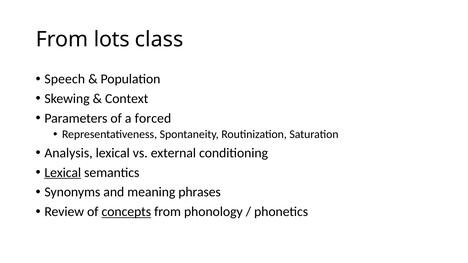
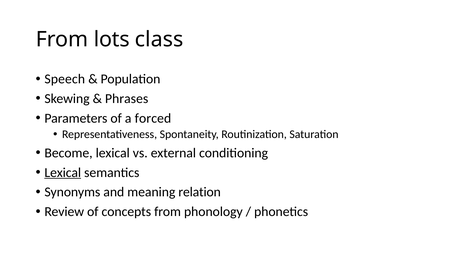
Context: Context -> Phrases
Analysis: Analysis -> Become
phrases: phrases -> relation
concepts underline: present -> none
